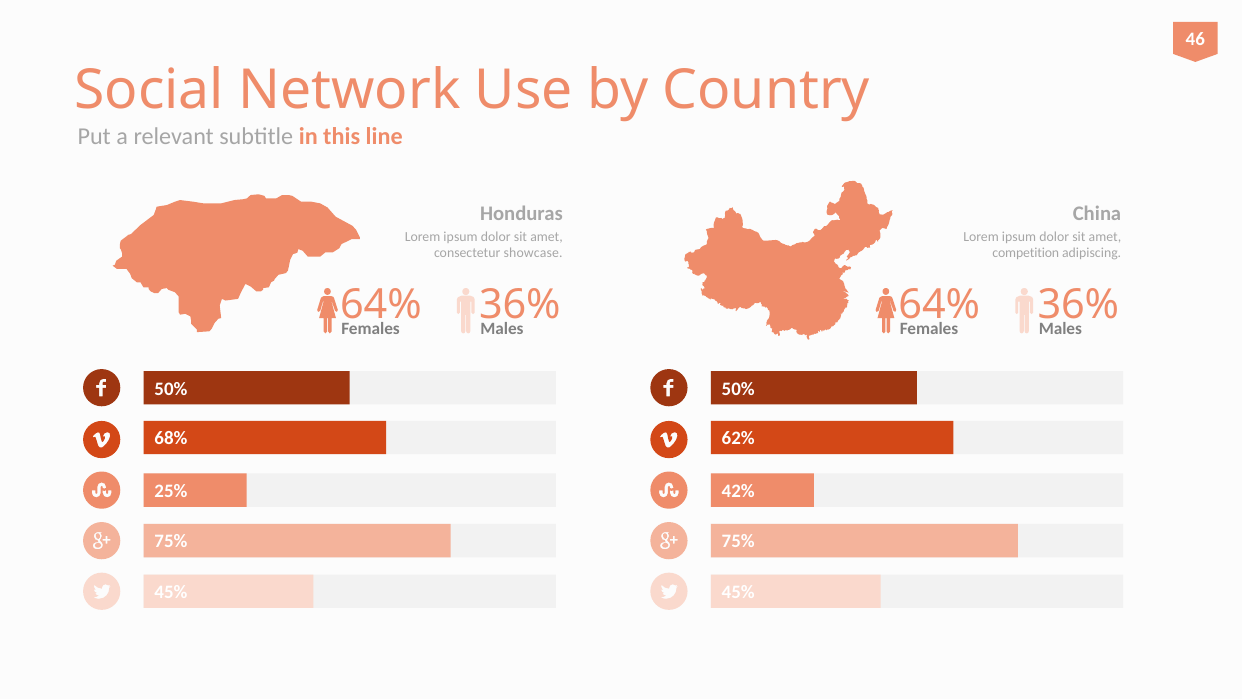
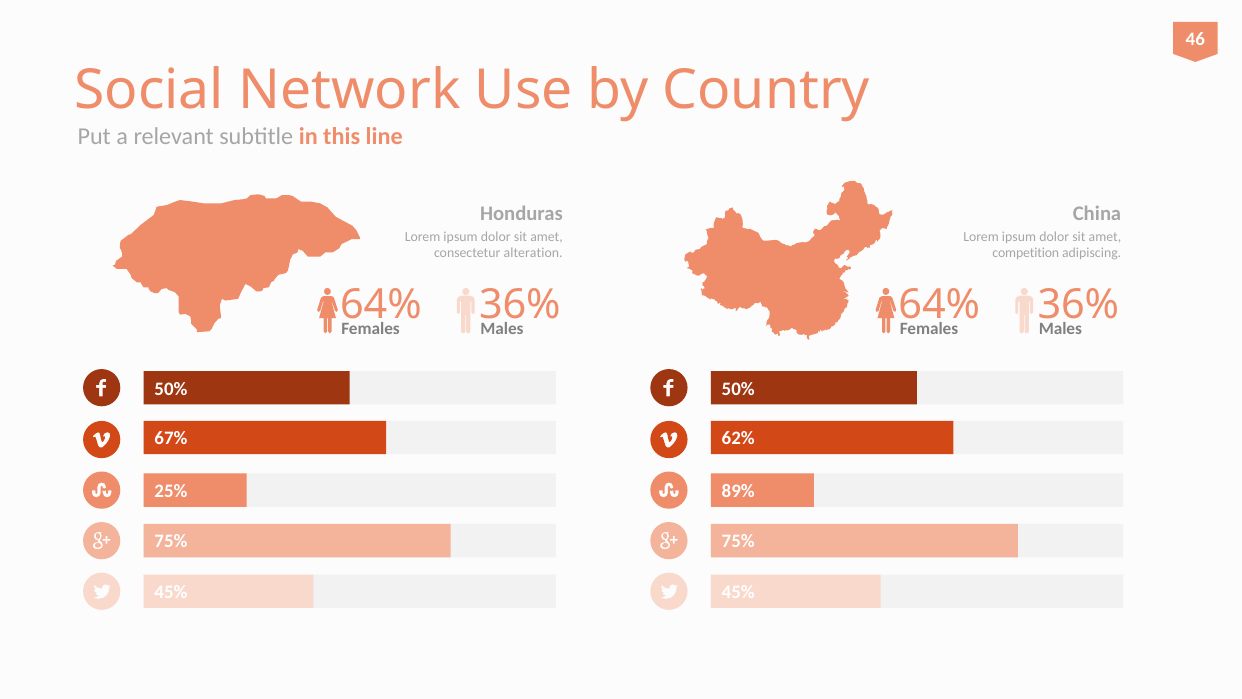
showcase: showcase -> alteration
68%: 68% -> 67%
42%: 42% -> 89%
